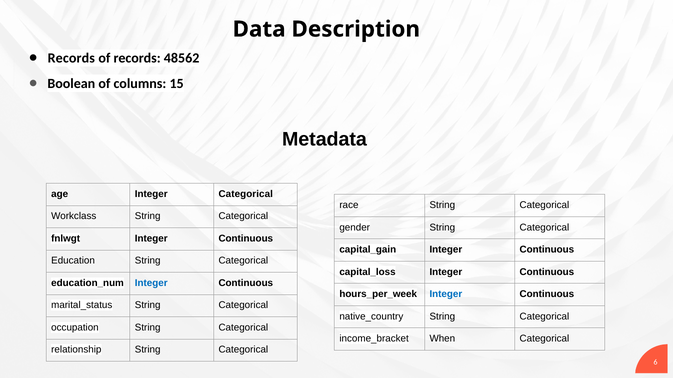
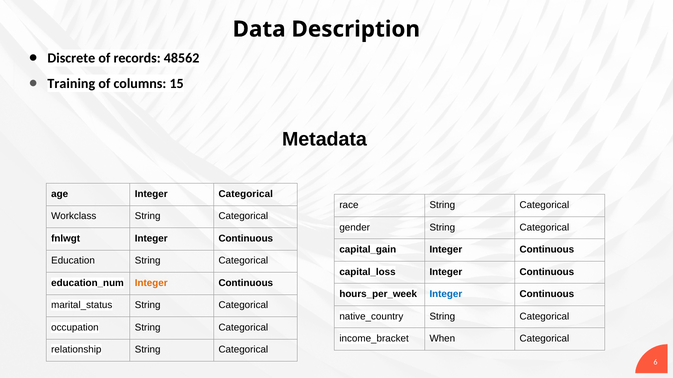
Records at (71, 58): Records -> Discrete
Boolean: Boolean -> Training
Integer at (151, 283) colour: blue -> orange
